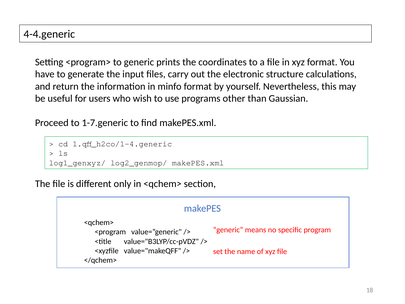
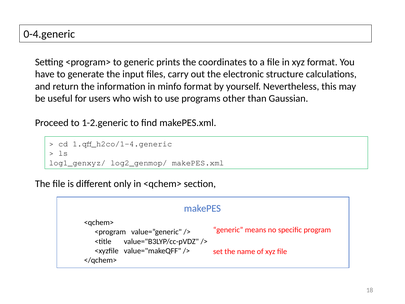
4-4.generic: 4-4.generic -> 0-4.generic
1-7.generic: 1-7.generic -> 1-2.generic
